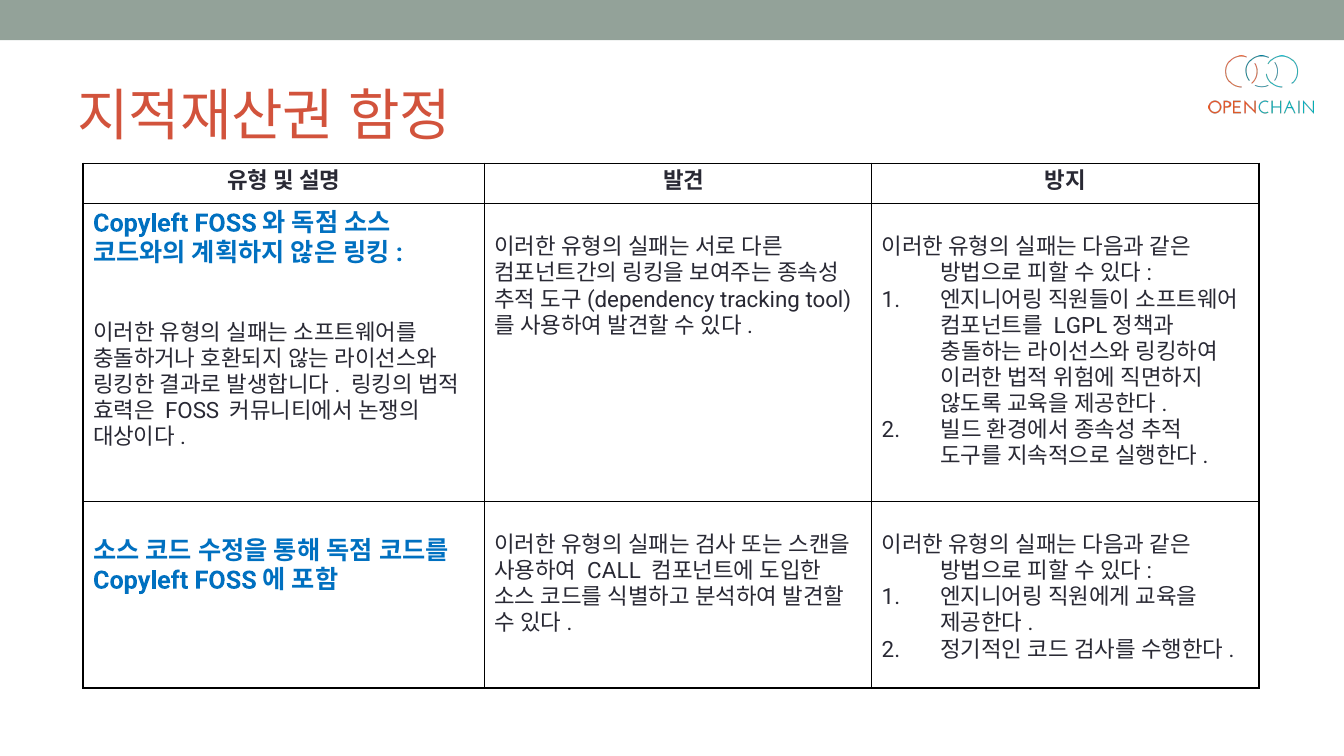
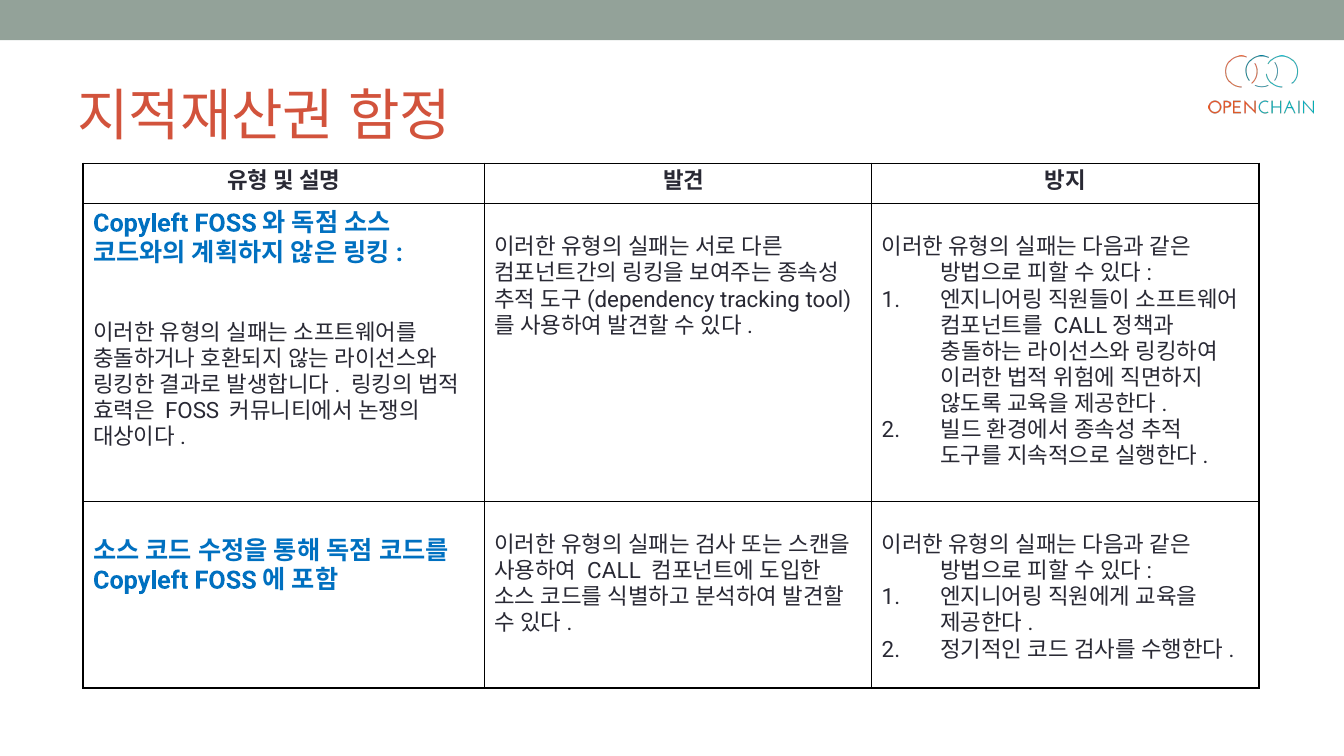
LGPL at (1081, 326): LGPL -> CALL
